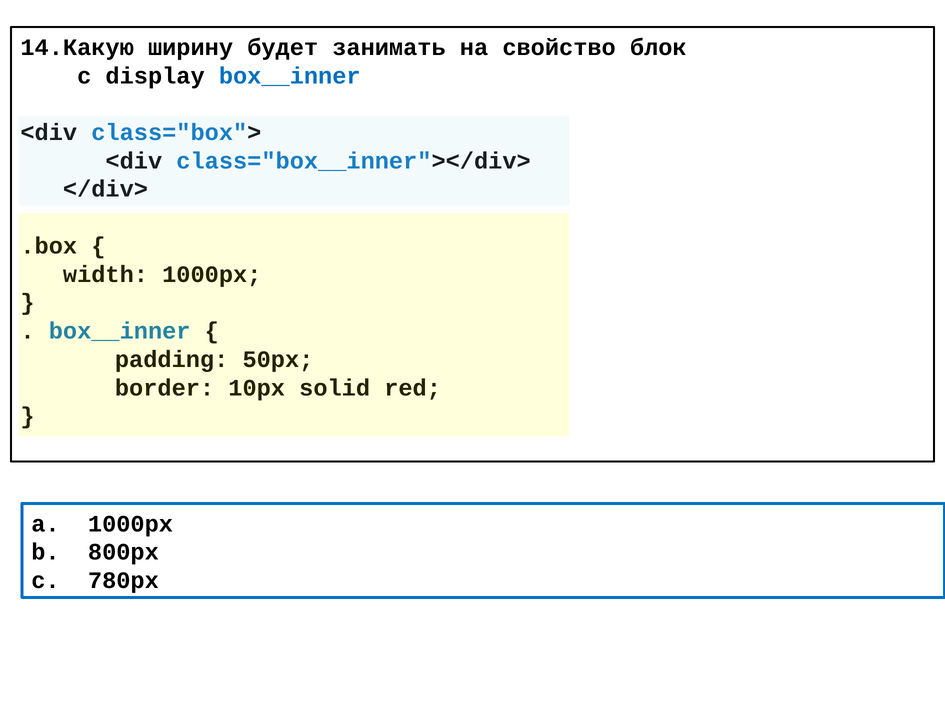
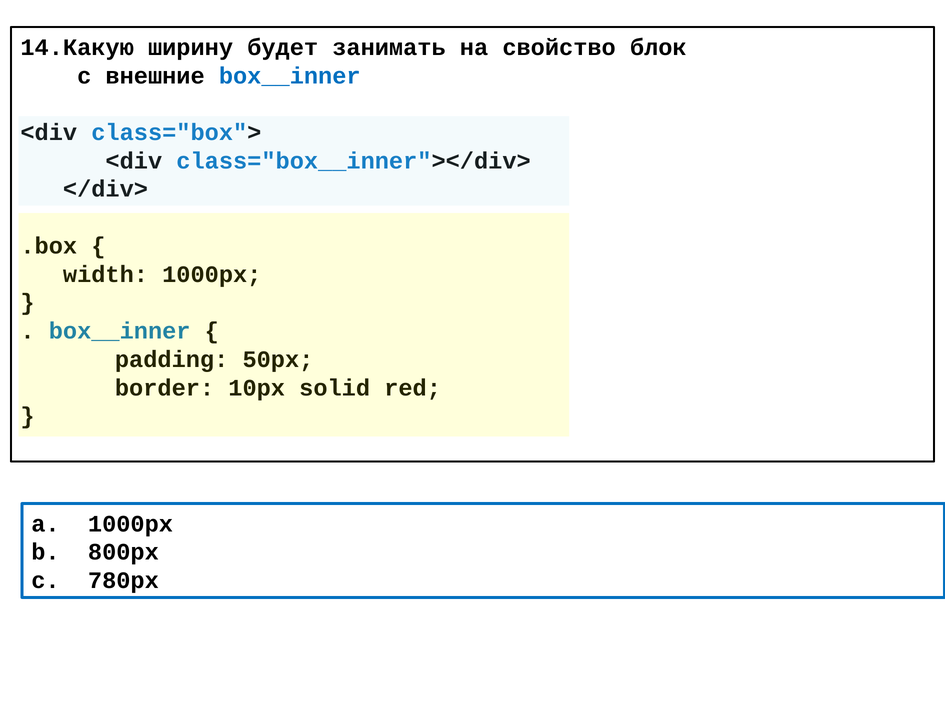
display: display -> внешние
